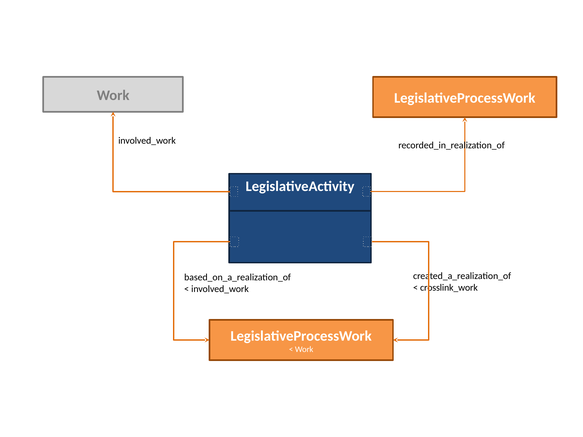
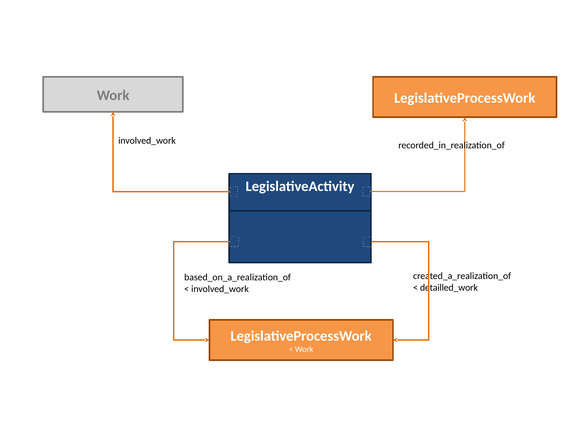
crosslink_work: crosslink_work -> detailled_work
